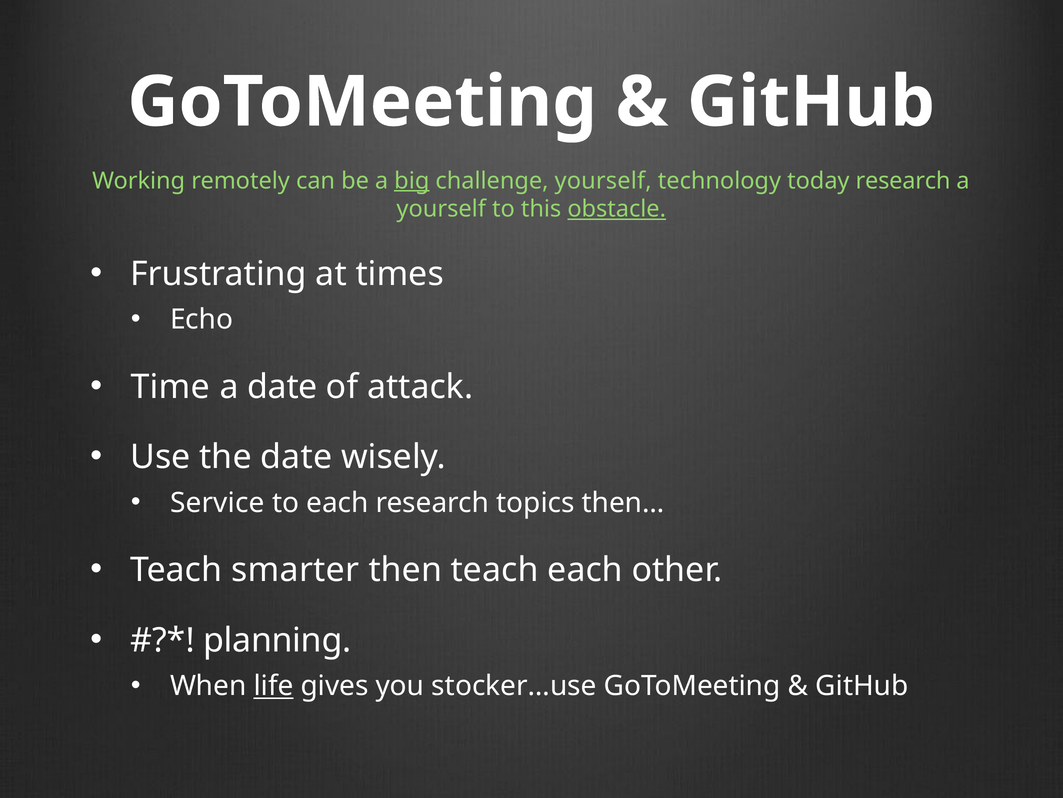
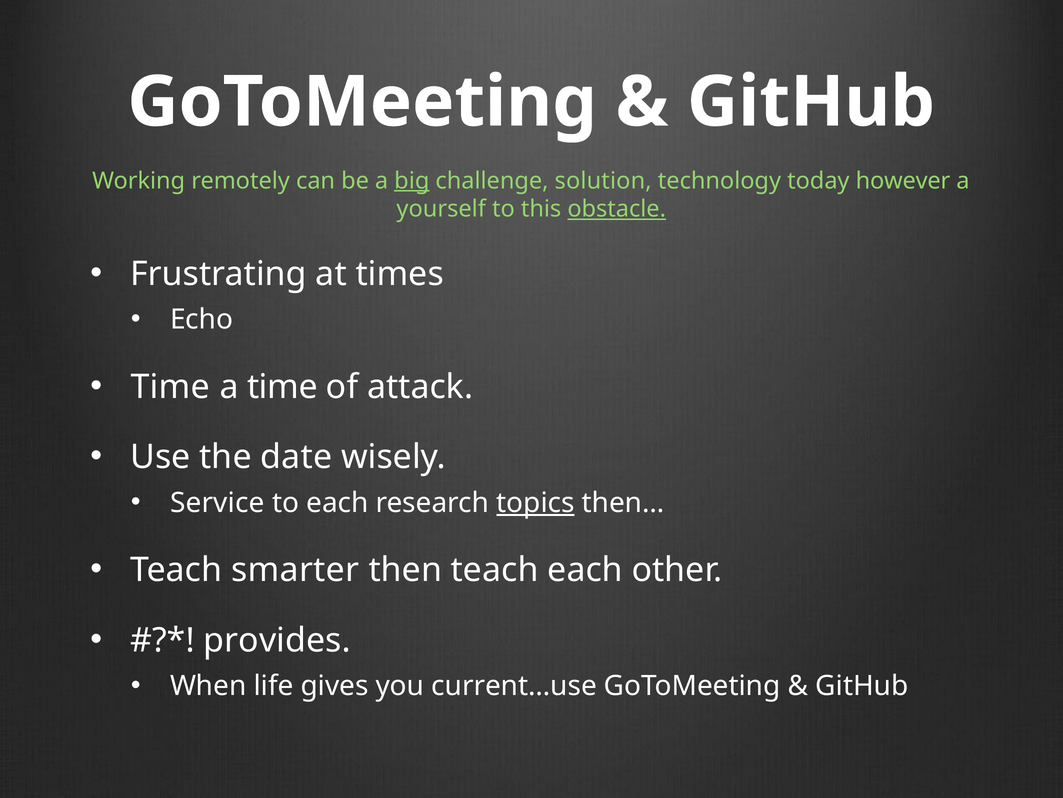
challenge yourself: yourself -> solution
today research: research -> however
a date: date -> time
topics underline: none -> present
planning: planning -> provides
life underline: present -> none
stocker…use: stocker…use -> current…use
